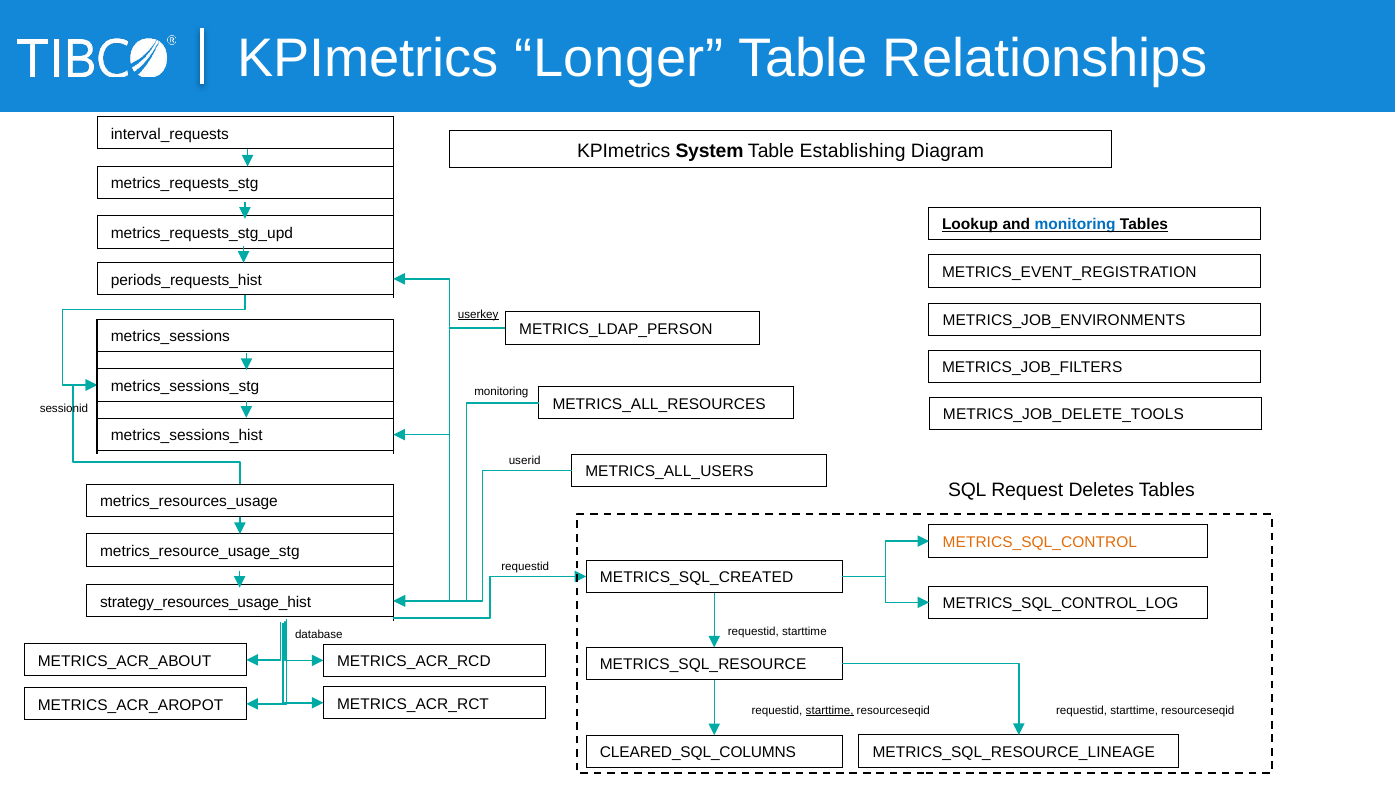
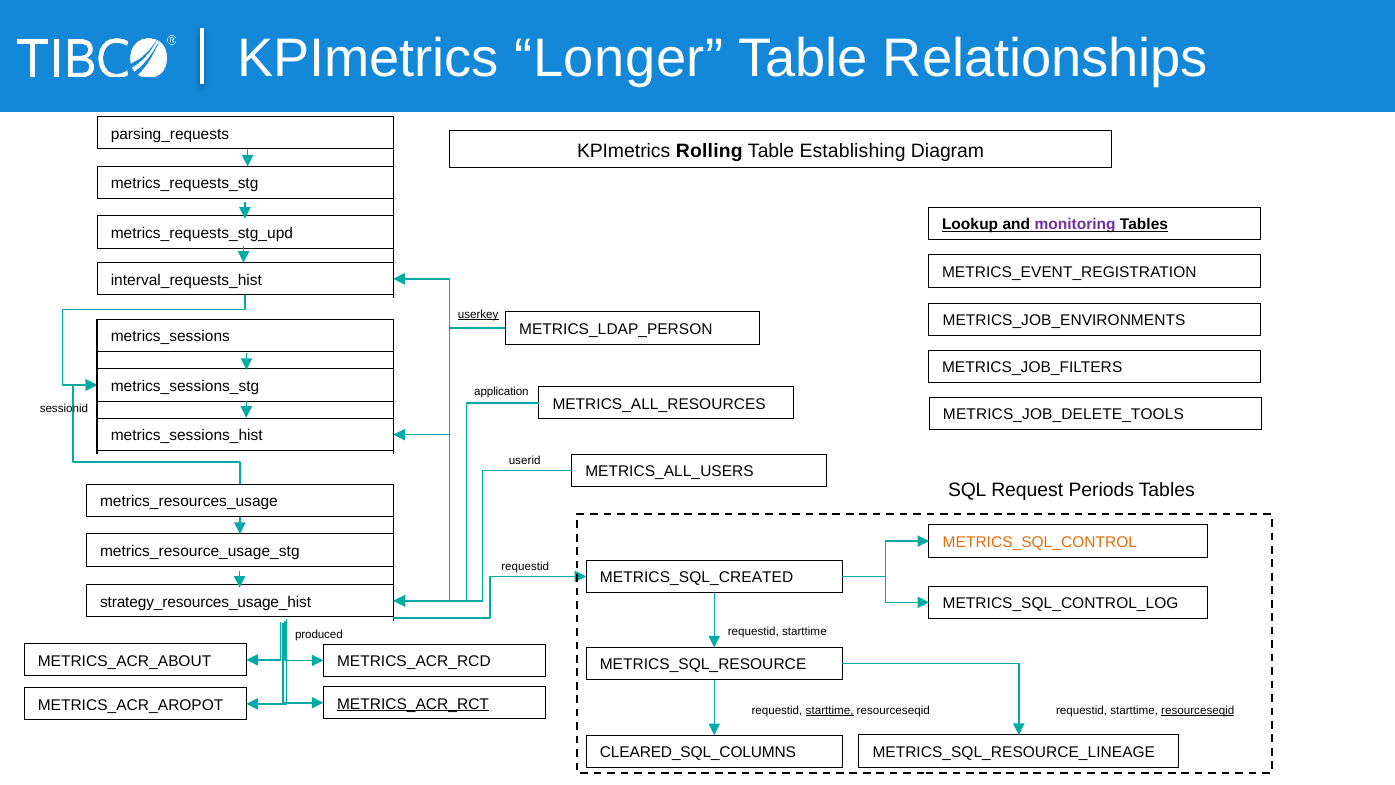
interval_requests: interval_requests -> parsing_requests
System: System -> Rolling
monitoring at (1075, 225) colour: blue -> purple
periods_requests_hist: periods_requests_hist -> interval_requests_hist
monitoring at (501, 392): monitoring -> application
Deletes: Deletes -> Periods
database: database -> produced
METRICS_ACR_RCT underline: none -> present
resourceseqid at (1198, 710) underline: none -> present
